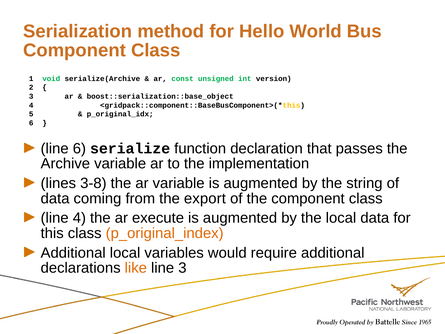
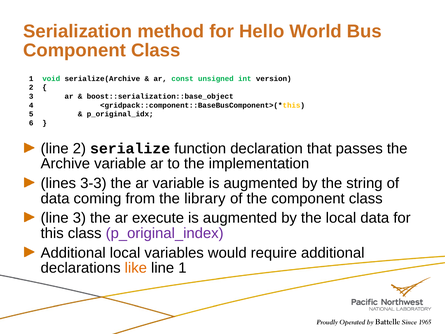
line 6: 6 -> 2
3-8: 3-8 -> 3-3
export: export -> library
line 4: 4 -> 3
p_original_index colour: orange -> purple
line 3: 3 -> 1
